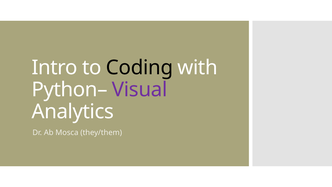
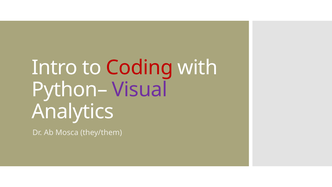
Coding colour: black -> red
